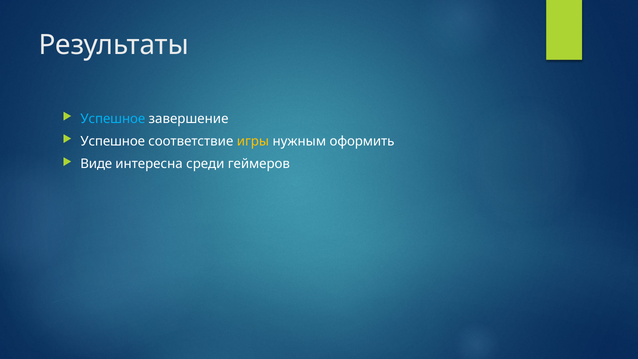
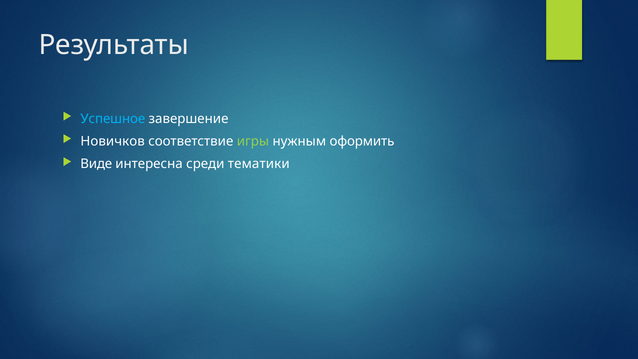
Успешное at (113, 141): Успешное -> Новичков
игры colour: yellow -> light green
геймеров: геймеров -> тематики
